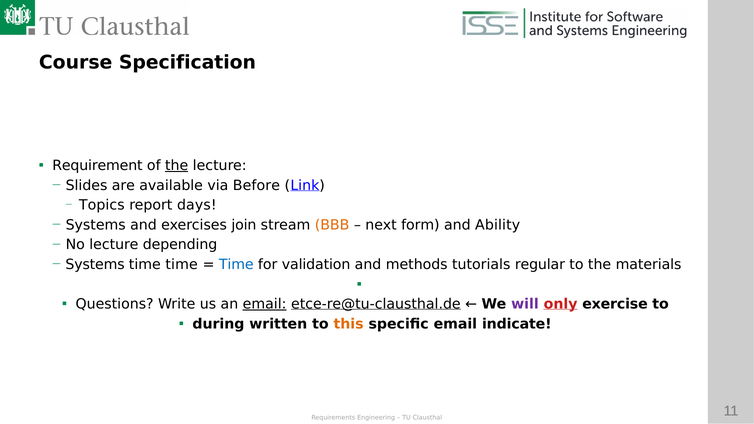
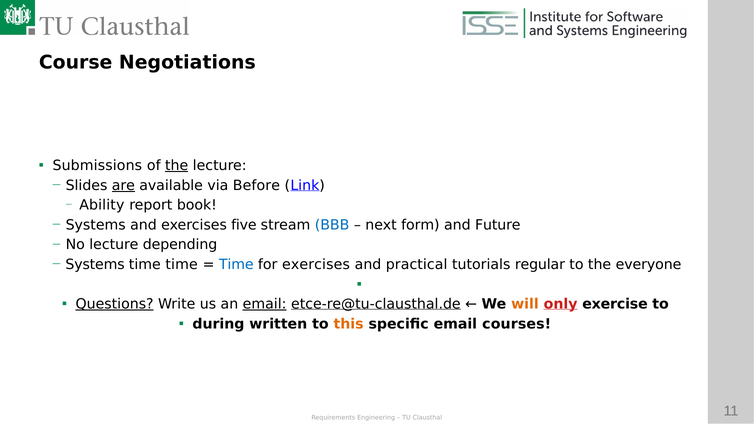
Specification: Specification -> Negotiations
Requirement: Requirement -> Submissions
are underline: none -> present
Topics: Topics -> Ability
days: days -> book
join: join -> five
BBB colour: orange -> blue
Ability: Ability -> Future
for validation: validation -> exercises
methods: methods -> practical
materials: materials -> everyone
Questions underline: none -> present
will colour: purple -> orange
indicate: indicate -> courses
